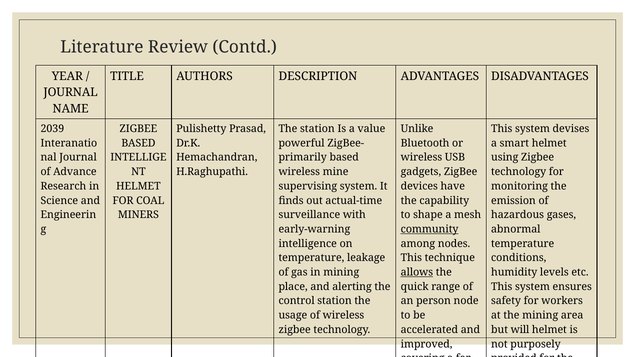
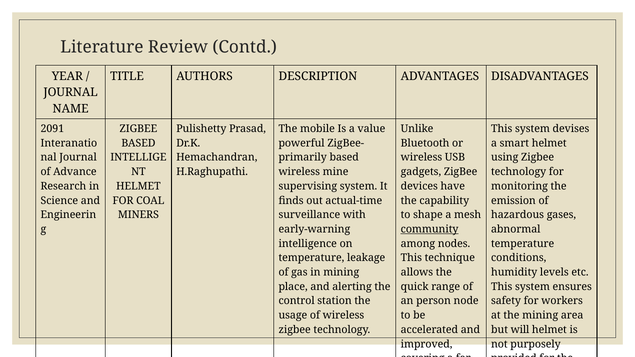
2039: 2039 -> 2091
The station: station -> mobile
allows underline: present -> none
